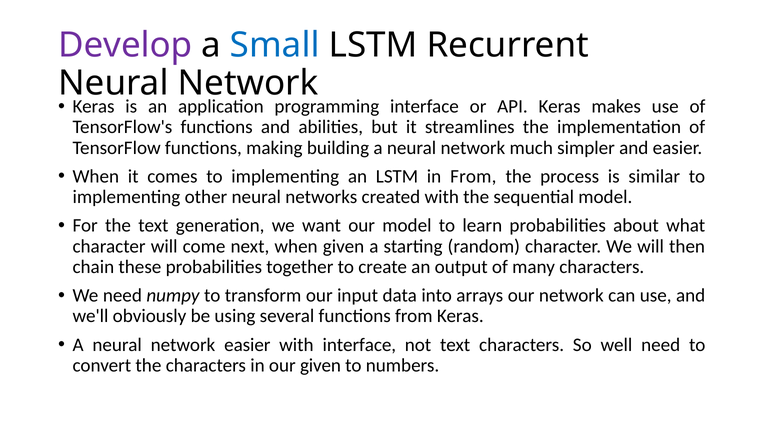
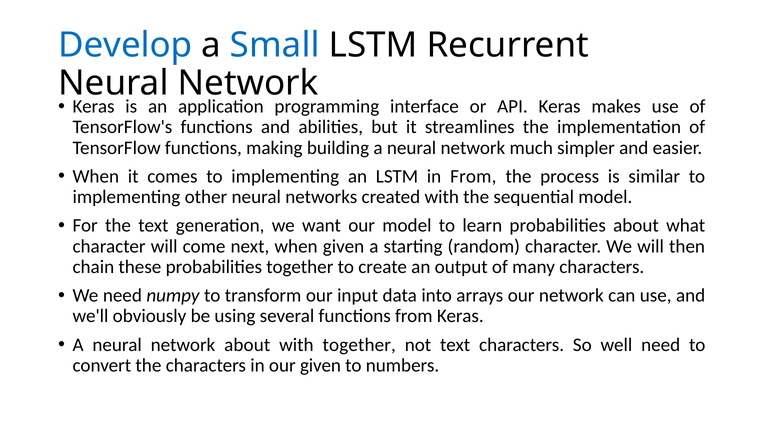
Develop colour: purple -> blue
network easier: easier -> about
with interface: interface -> together
